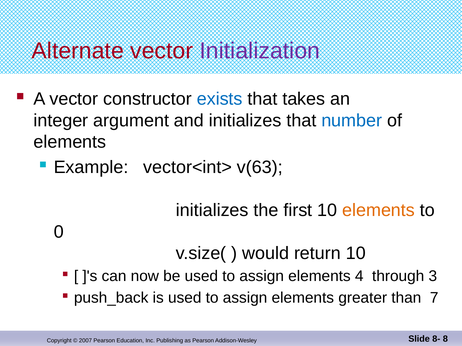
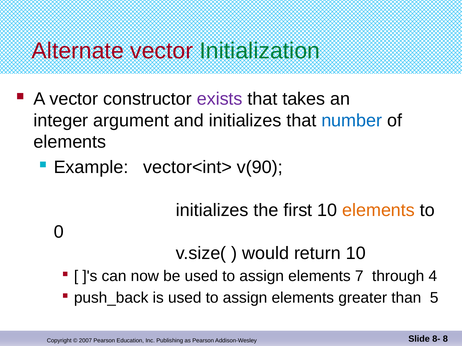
Initialization colour: purple -> green
exists colour: blue -> purple
v(63: v(63 -> v(90
4: 4 -> 7
3: 3 -> 4
7: 7 -> 5
